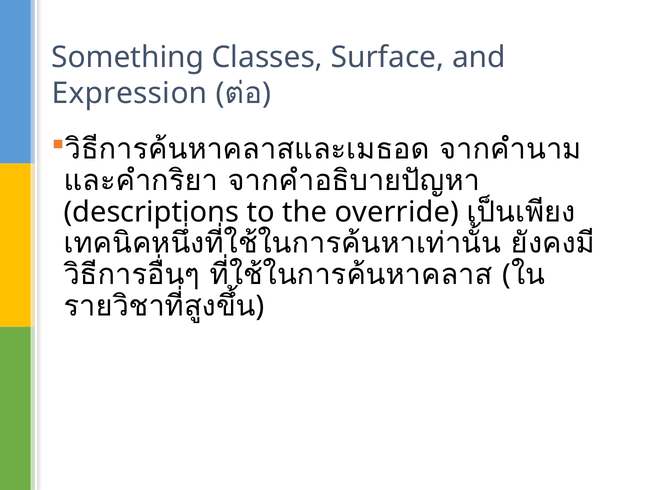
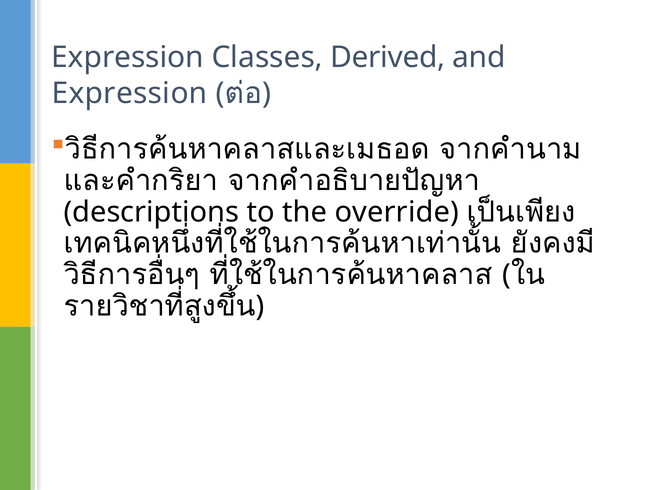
Something at (128, 58): Something -> Expression
Surface: Surface -> Derived
